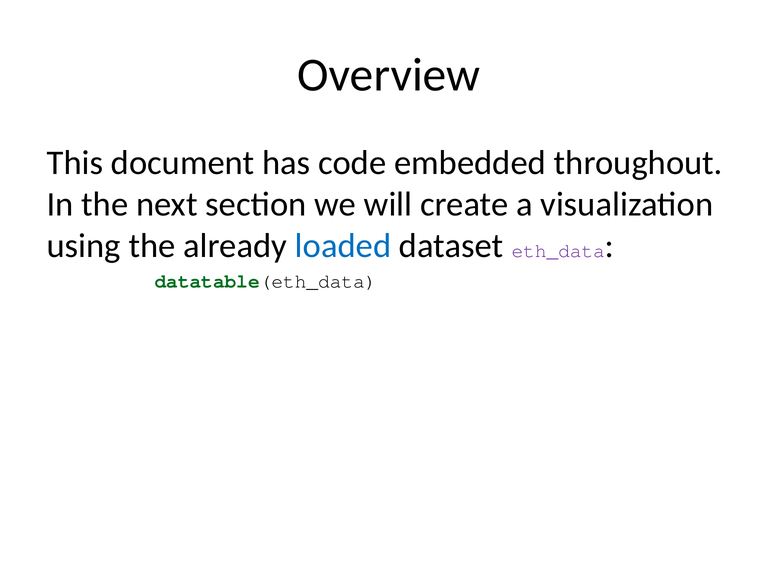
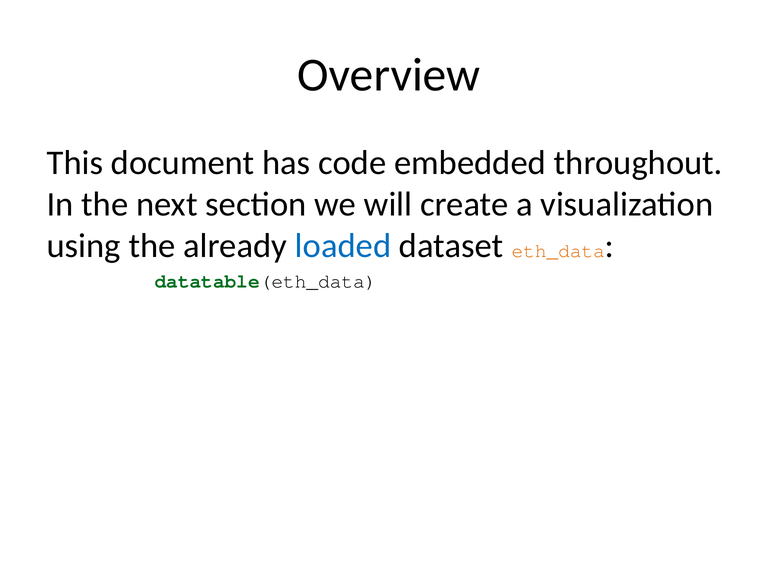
eth_data colour: purple -> orange
